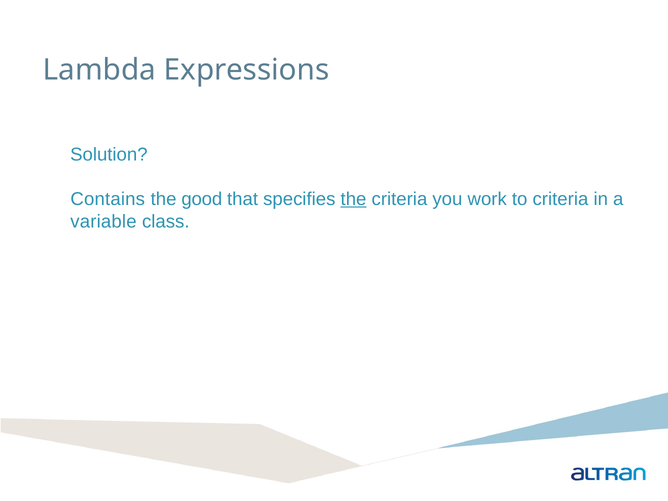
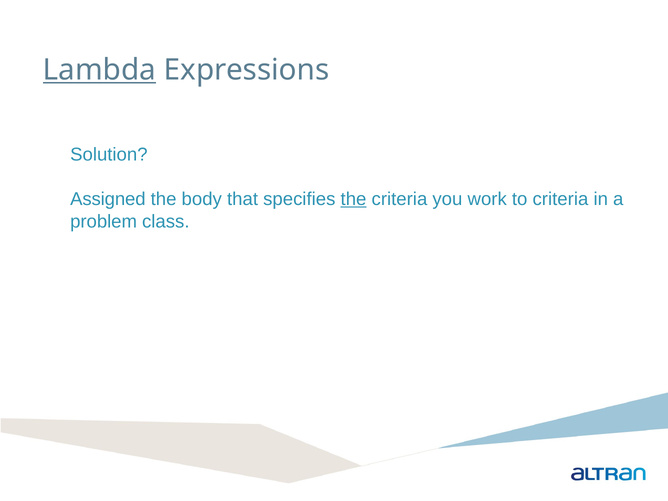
Lambda underline: none -> present
Contains: Contains -> Assigned
good: good -> body
variable: variable -> problem
